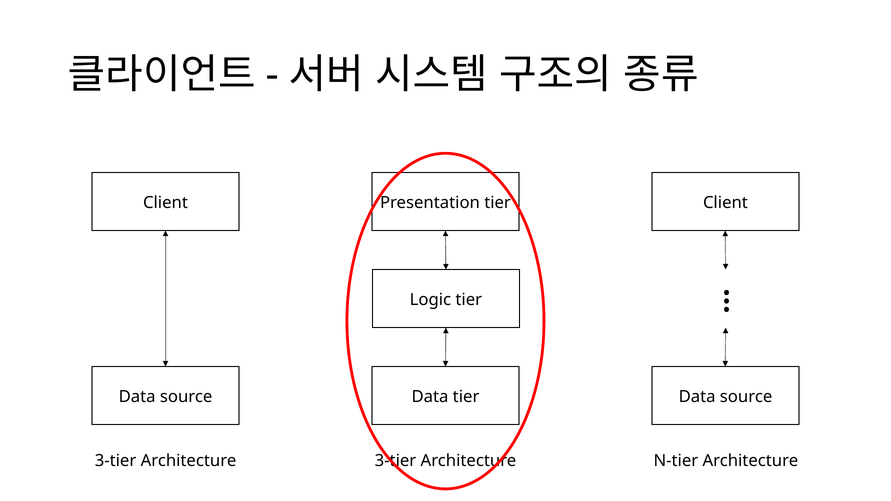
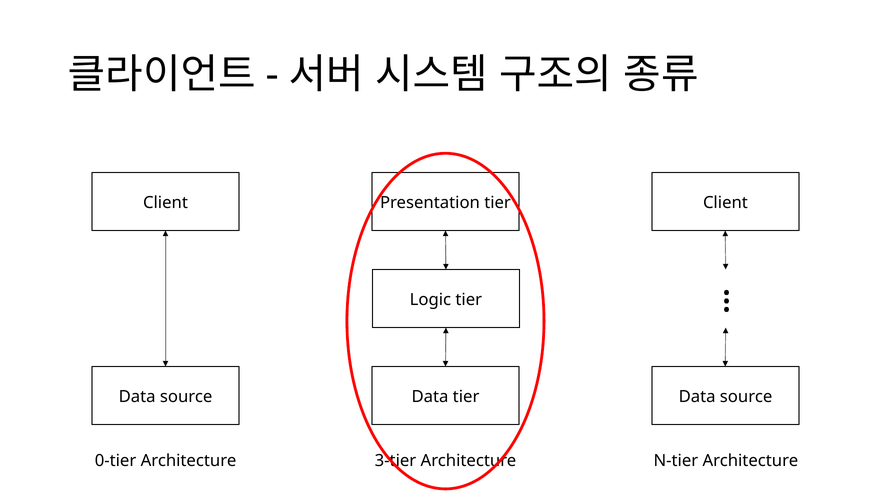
3-tier at (116, 461): 3-tier -> 0-tier
